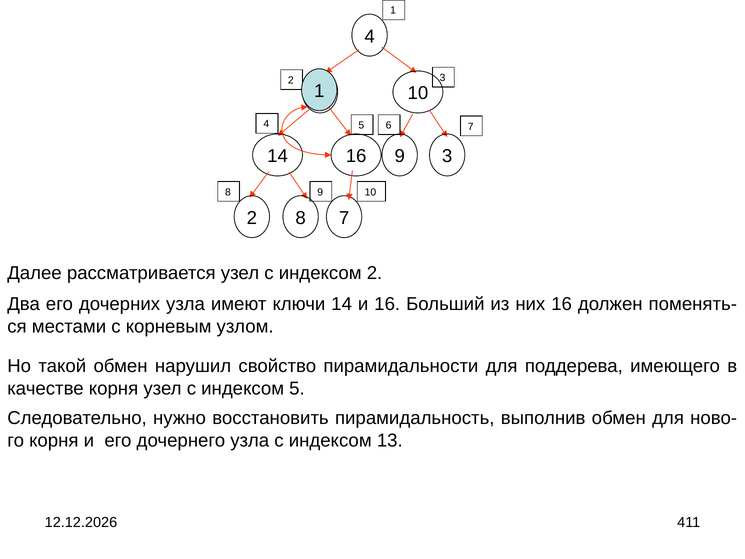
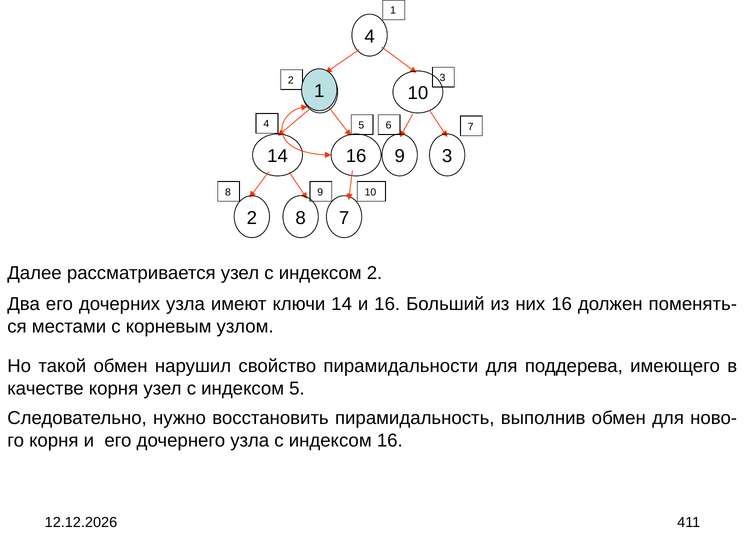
индексом 13: 13 -> 16
